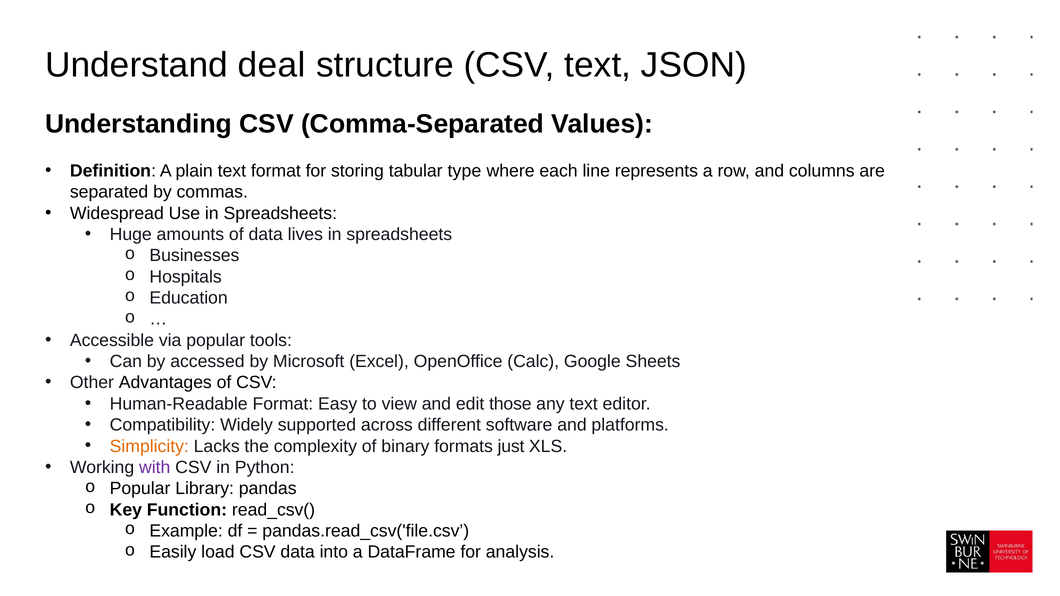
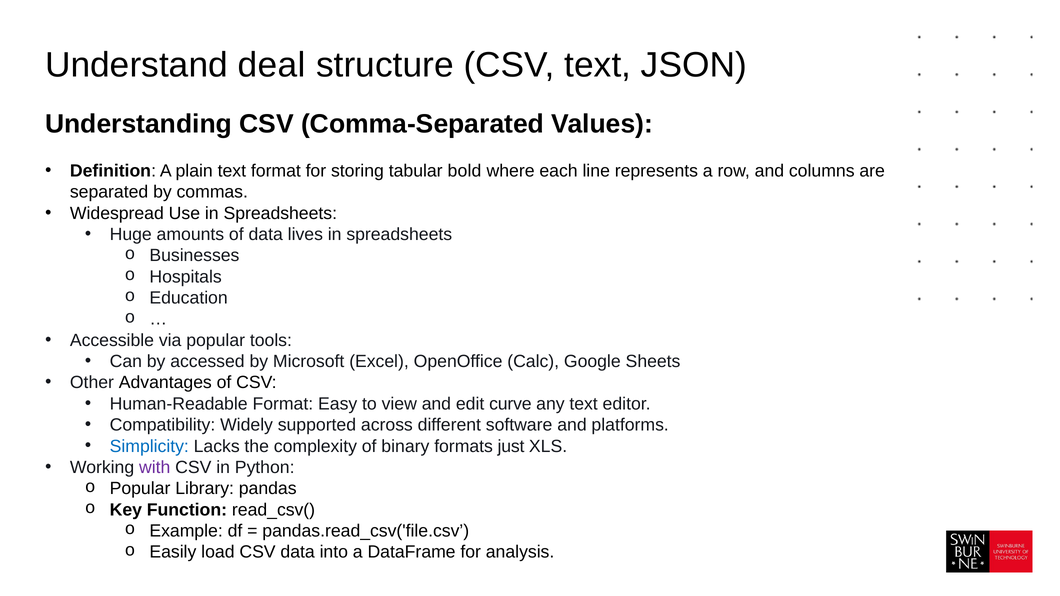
type: type -> bold
those: those -> curve
Simplicity colour: orange -> blue
